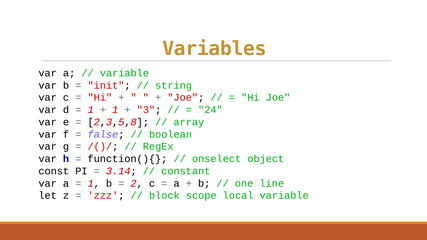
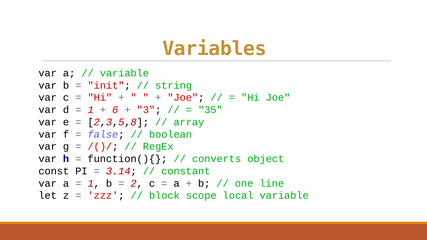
1 at (115, 110): 1 -> 6
24: 24 -> 35
onselect: onselect -> converts
